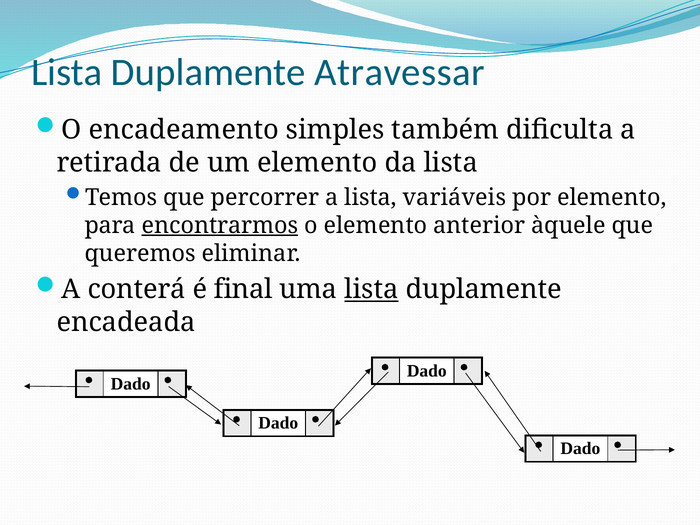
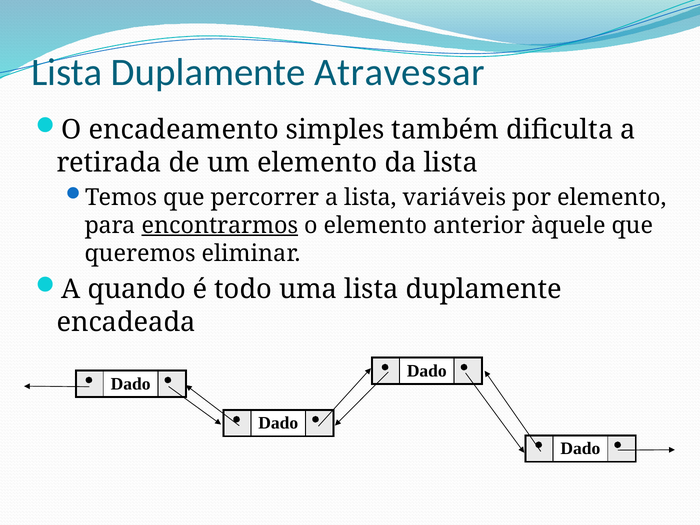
conterá: conterá -> quando
final: final -> todo
lista at (371, 289) underline: present -> none
